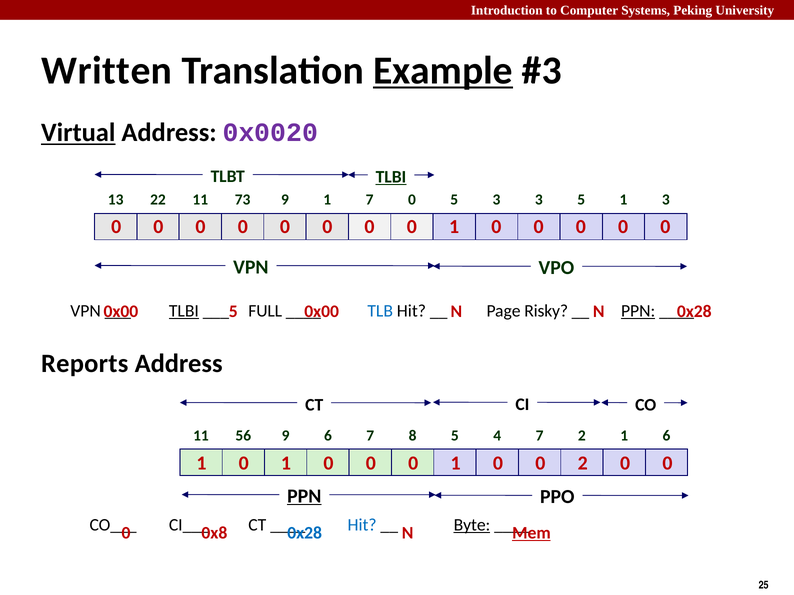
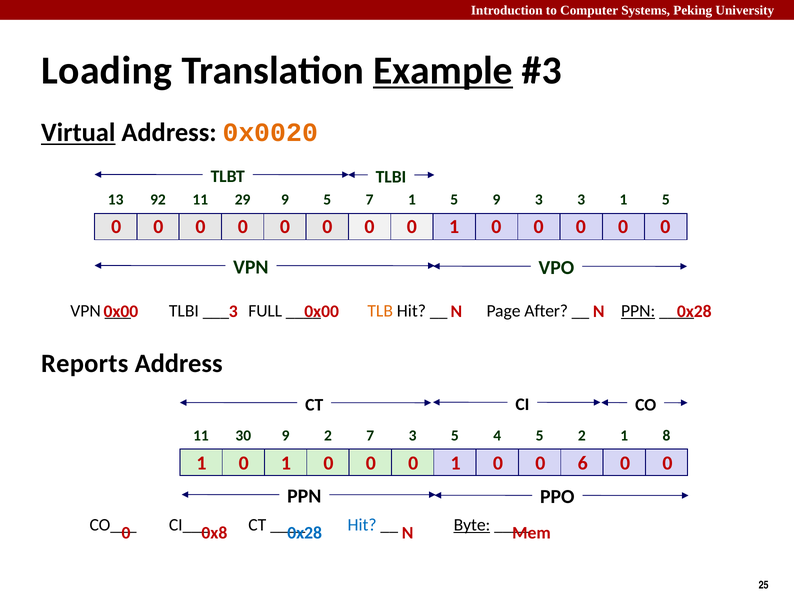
Written: Written -> Loading
0x0020 colour: purple -> orange
TLBI at (391, 177) underline: present -> none
22: 22 -> 92
73: 73 -> 29
9 1: 1 -> 5
7 0: 0 -> 1
5 3: 3 -> 9
3 5: 5 -> 3
3 at (666, 200): 3 -> 5
TLBI at (184, 311) underline: present -> none
TLB colour: blue -> orange
Risky: Risky -> After
5 at (233, 312): 5 -> 3
56: 56 -> 30
9 6: 6 -> 2
7 8: 8 -> 3
4 7: 7 -> 5
1 6: 6 -> 8
0 2: 2 -> 6
PPN at (304, 497) underline: present -> none
Mem underline: present -> none
